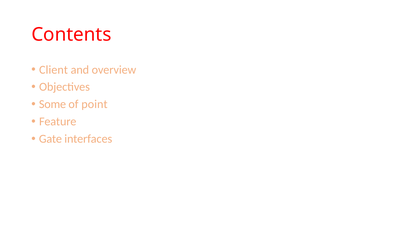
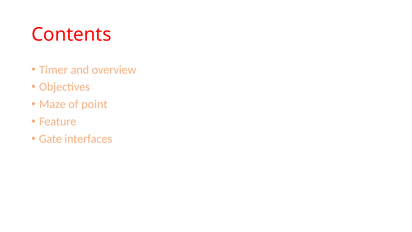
Client: Client -> Timer
Some: Some -> Maze
